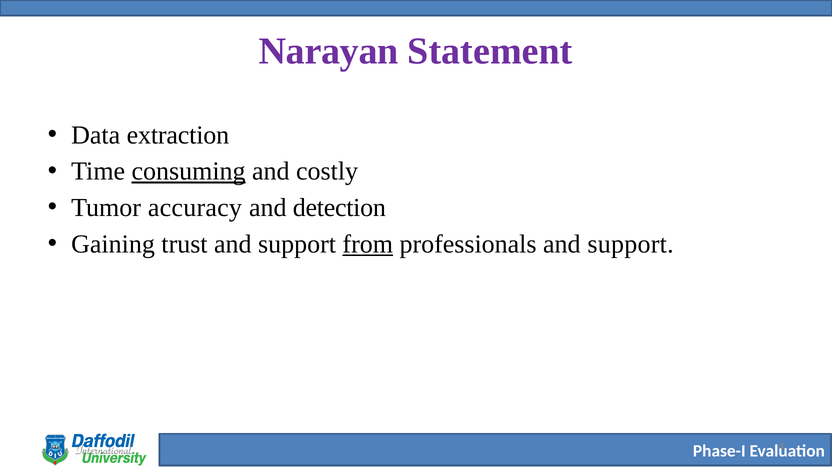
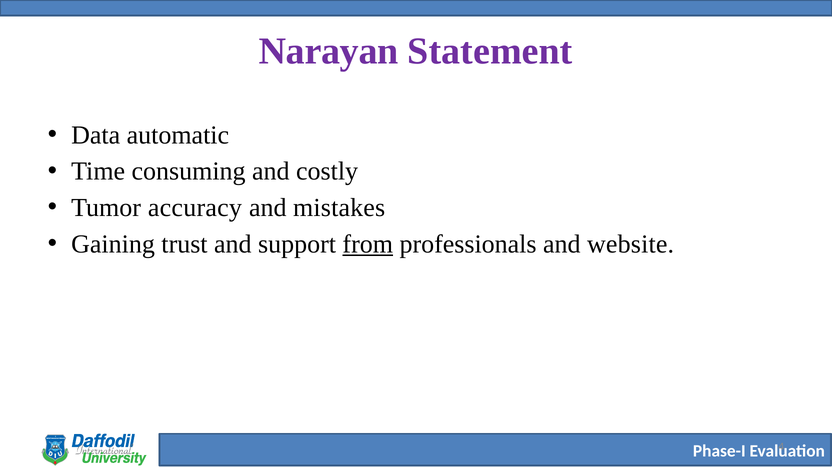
extraction: extraction -> automatic
consuming underline: present -> none
detection: detection -> mistakes
professionals and support: support -> website
